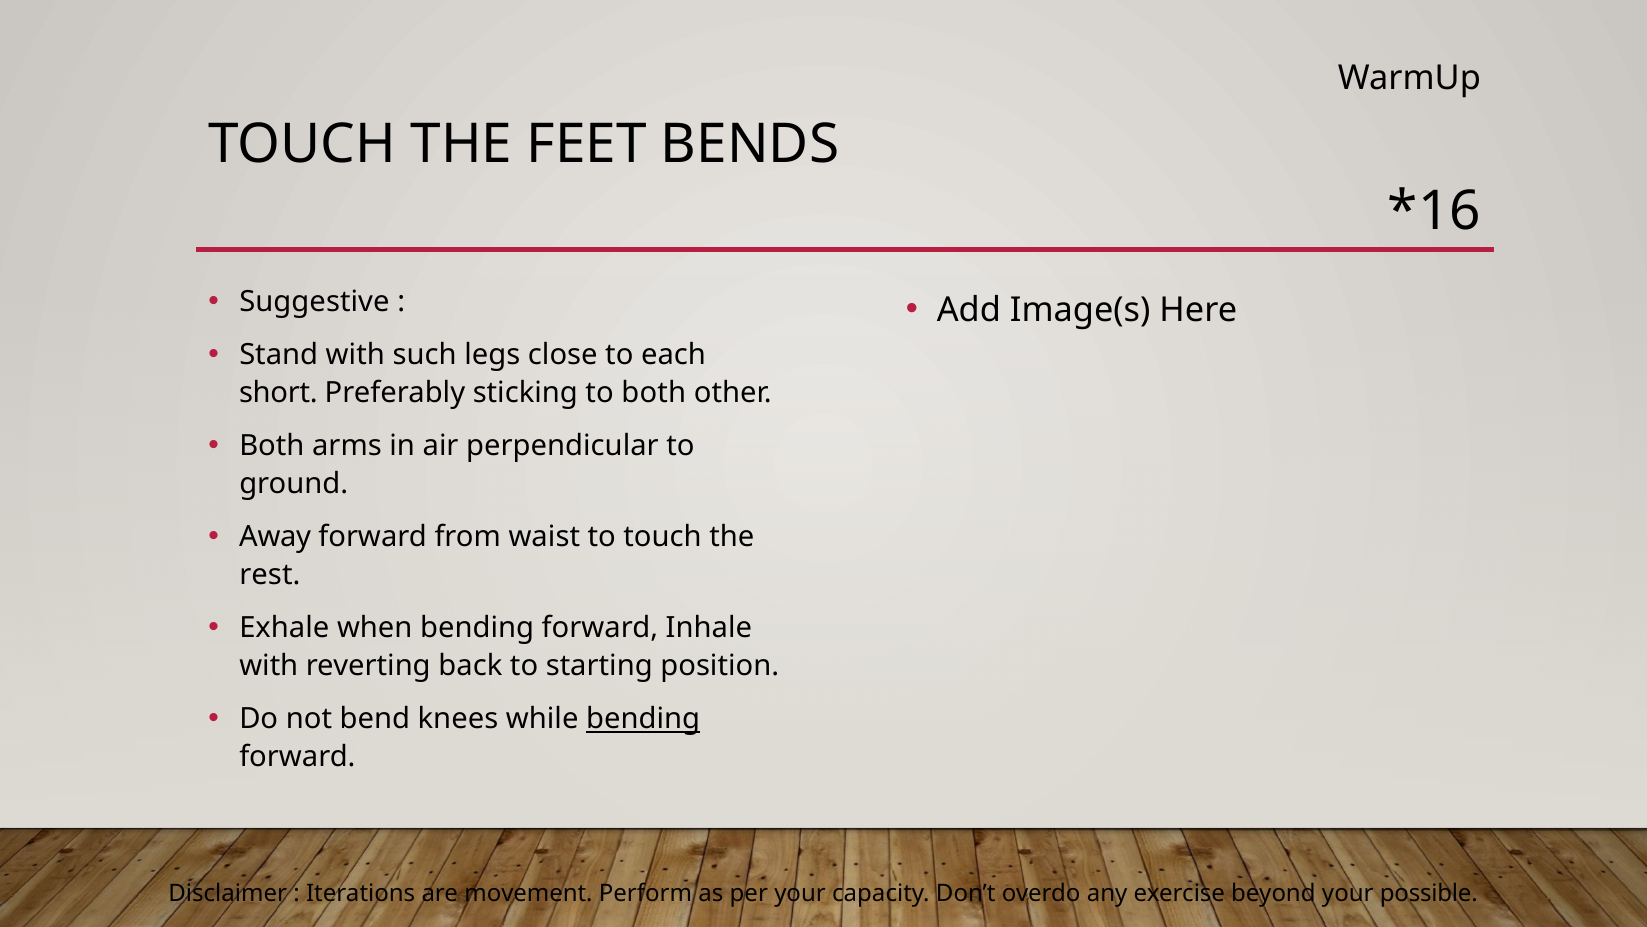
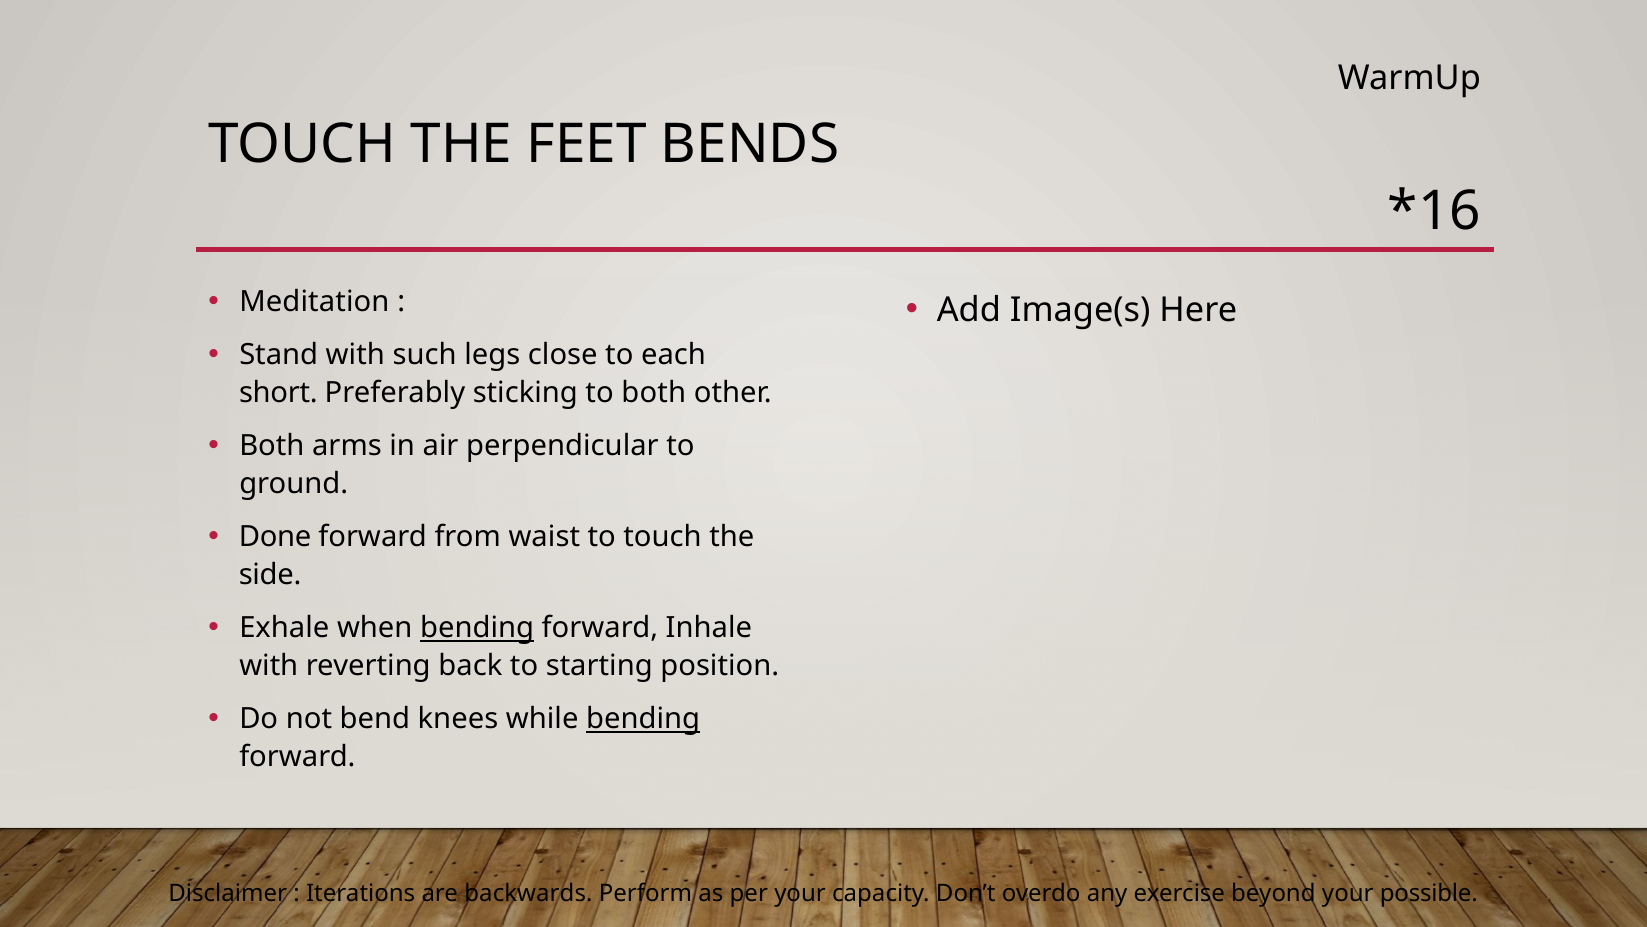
Suggestive: Suggestive -> Meditation
Away: Away -> Done
rest: rest -> side
bending at (477, 628) underline: none -> present
movement: movement -> backwards
